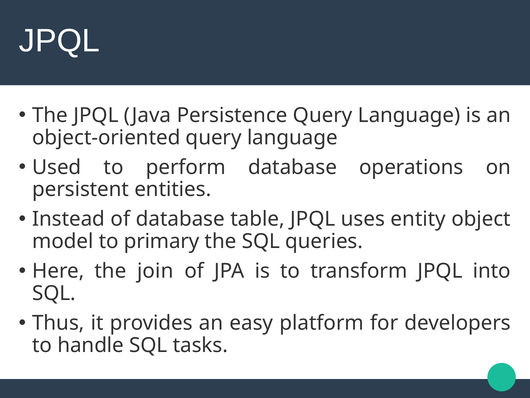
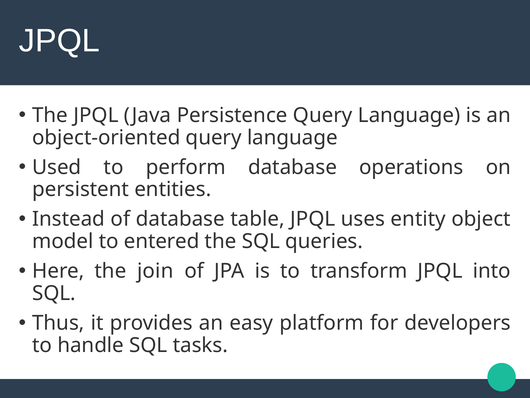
primary: primary -> entered
